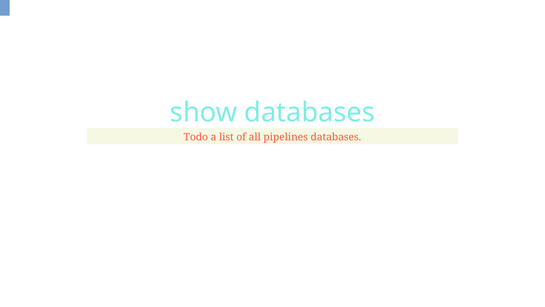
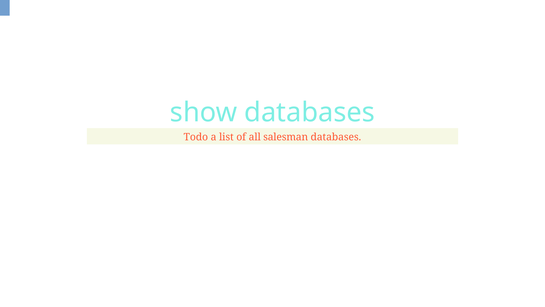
pipelines: pipelines -> salesman
